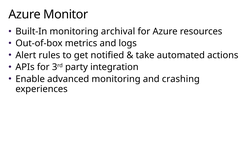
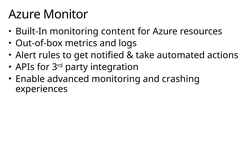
archival: archival -> content
